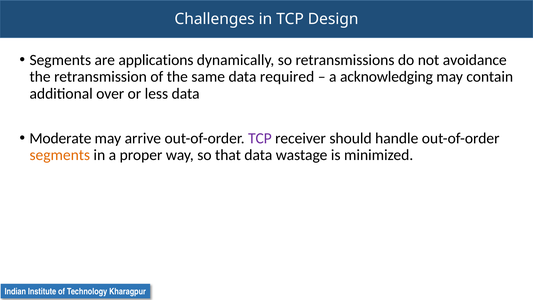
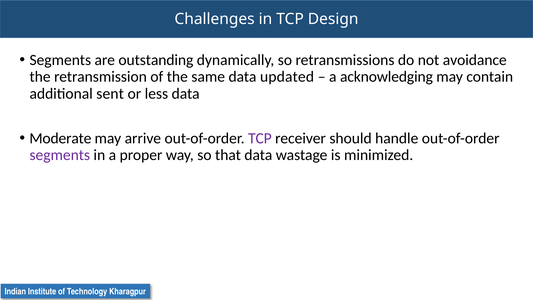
applications: applications -> outstanding
required: required -> updated
over: over -> sent
segments at (60, 155) colour: orange -> purple
